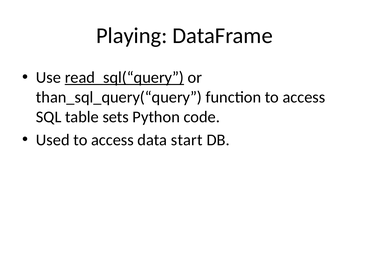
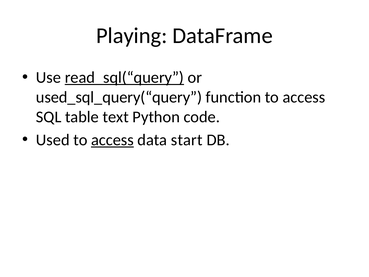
than_sql_query(“query: than_sql_query(“query -> used_sql_query(“query
sets: sets -> text
access at (112, 140) underline: none -> present
